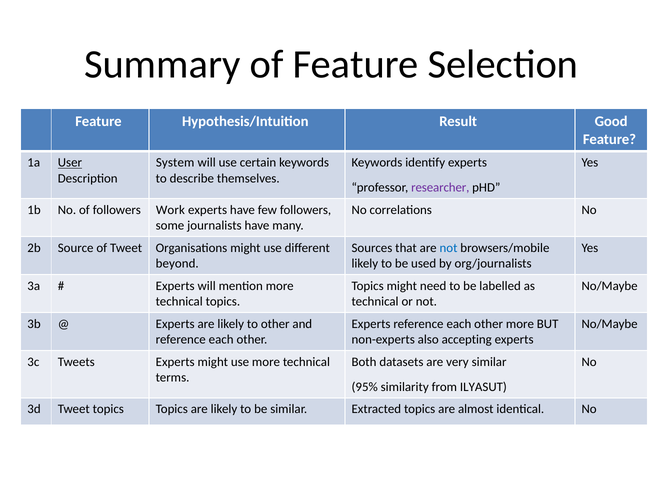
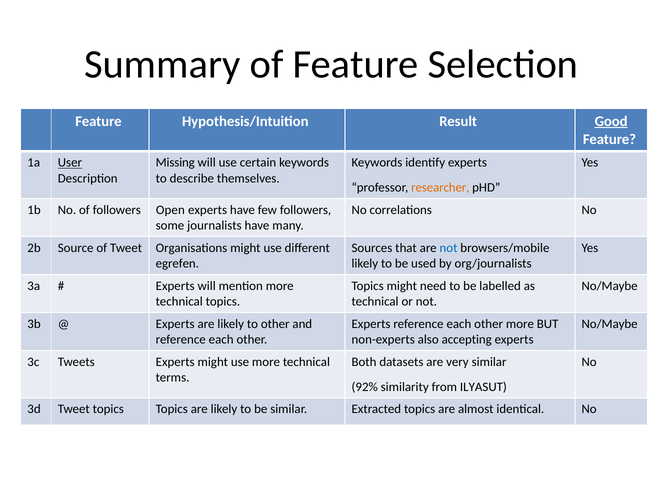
Good underline: none -> present
System: System -> Missing
researcher colour: purple -> orange
Work: Work -> Open
beyond: beyond -> egrefen
95%: 95% -> 92%
